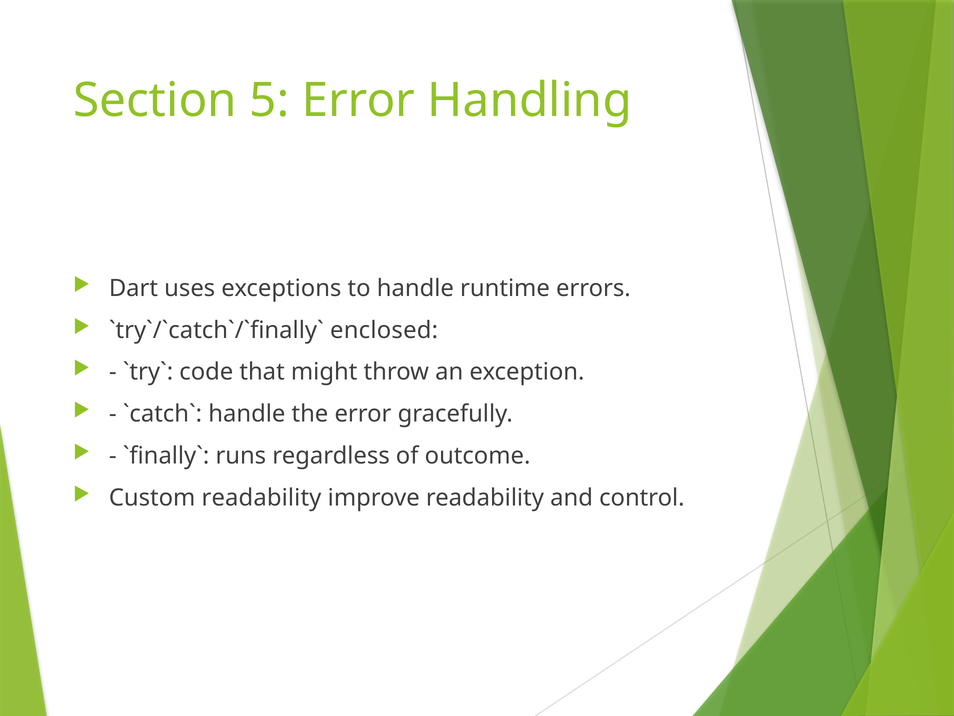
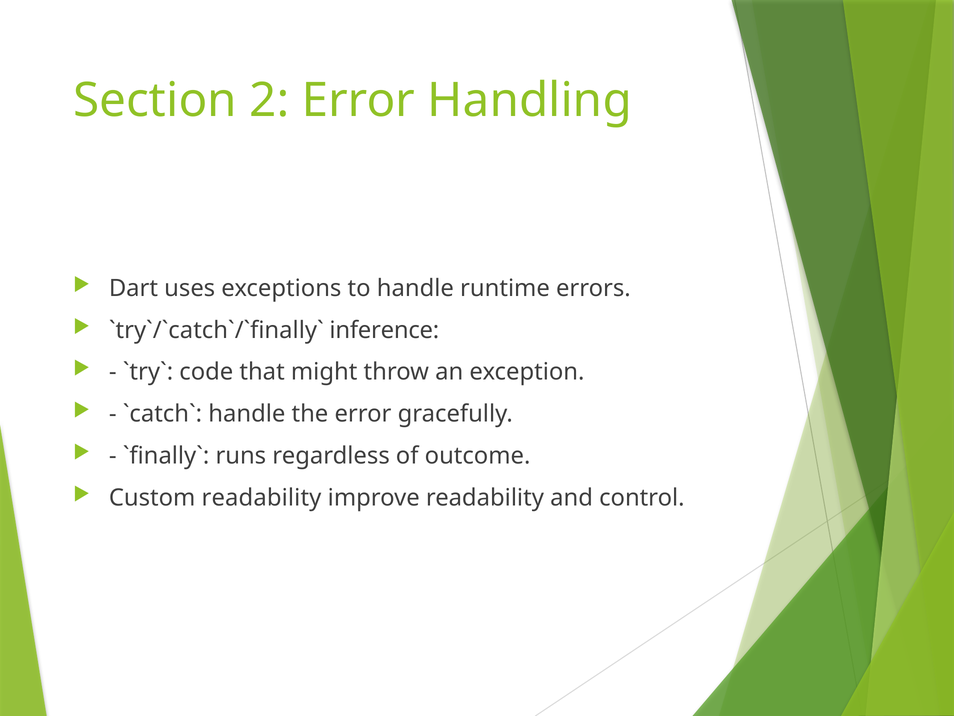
5: 5 -> 2
enclosed: enclosed -> inference
